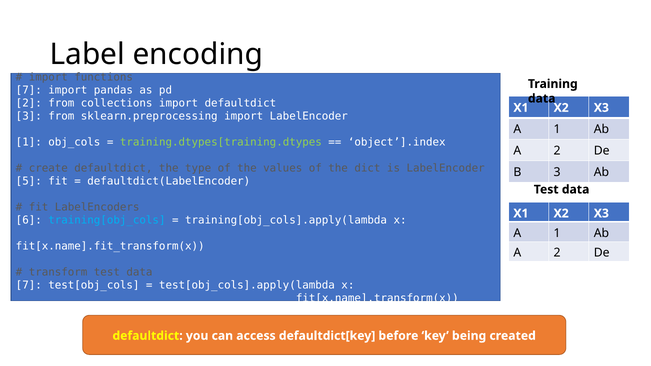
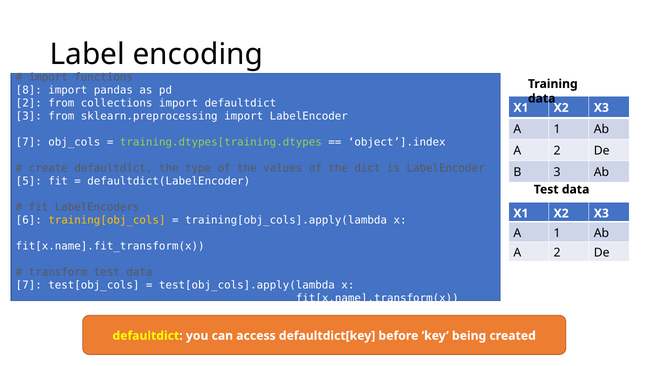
7 at (29, 90): 7 -> 8
1 at (29, 142): 1 -> 7
training[obj_cols colour: light blue -> yellow
